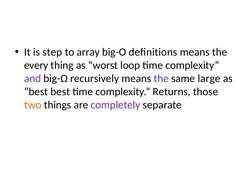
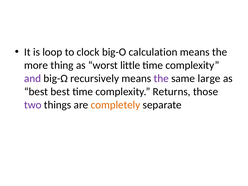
step: step -> loop
array: array -> clock
deﬁnitions: deﬁnitions -> calculation
every: every -> more
loop: loop -> little
two colour: orange -> purple
completely colour: purple -> orange
